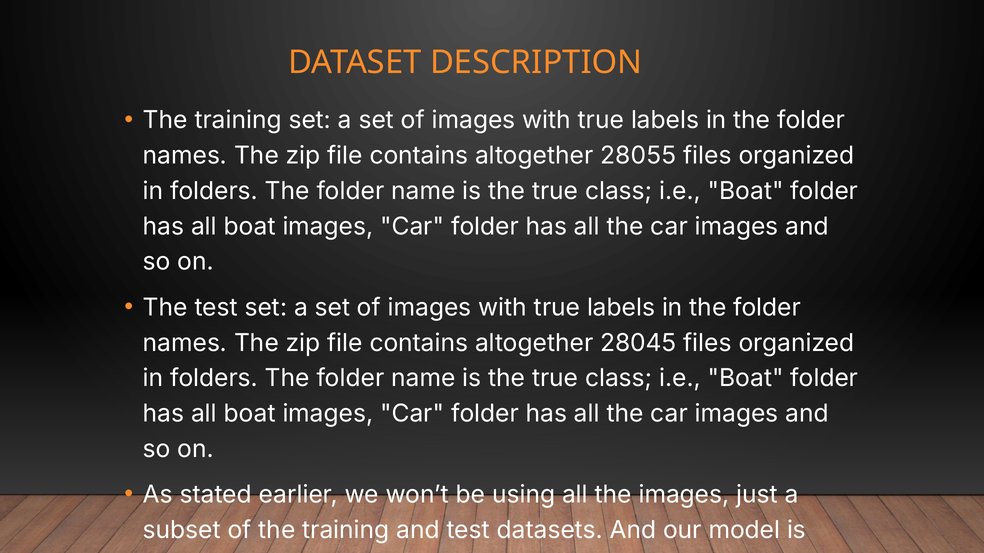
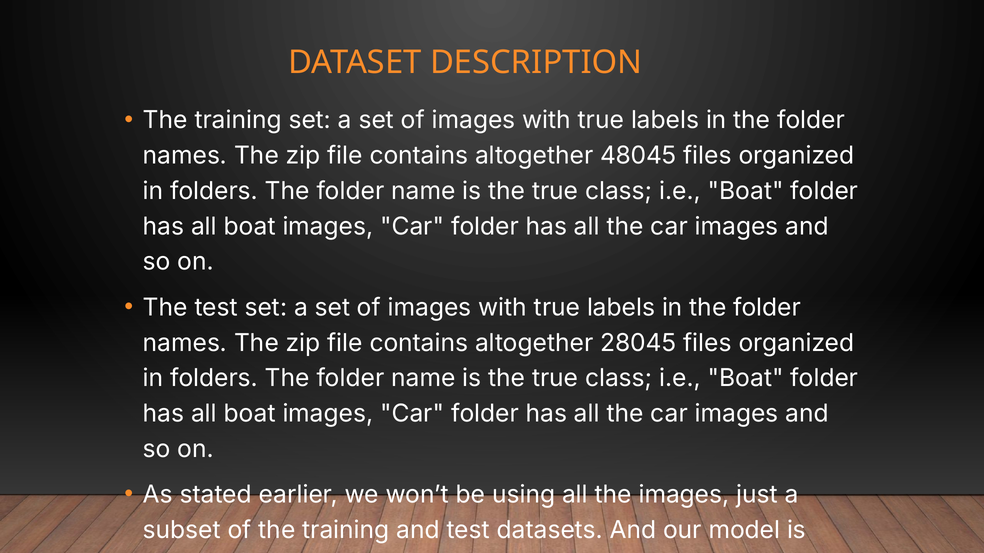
28055: 28055 -> 48045
